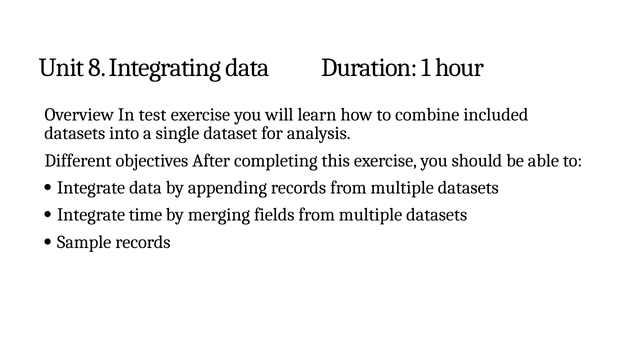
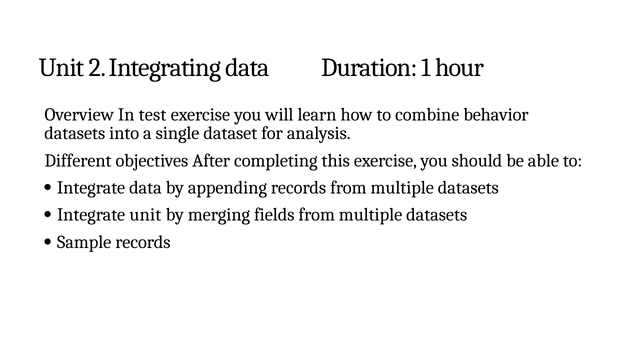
8: 8 -> 2
included: included -> behavior
Integrate time: time -> unit
